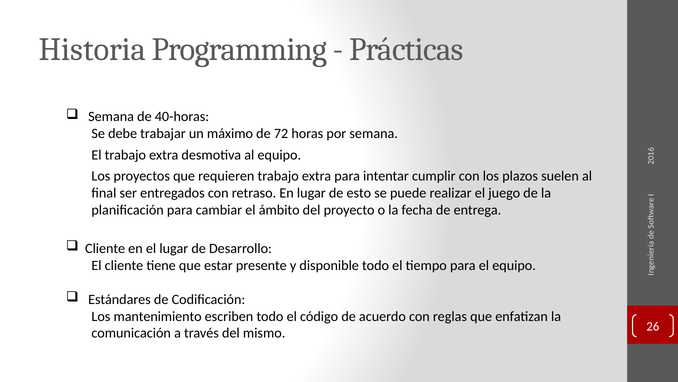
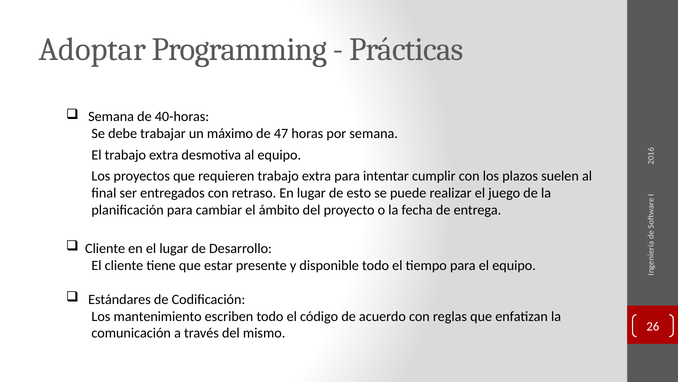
Historia: Historia -> Adoptar
72: 72 -> 47
